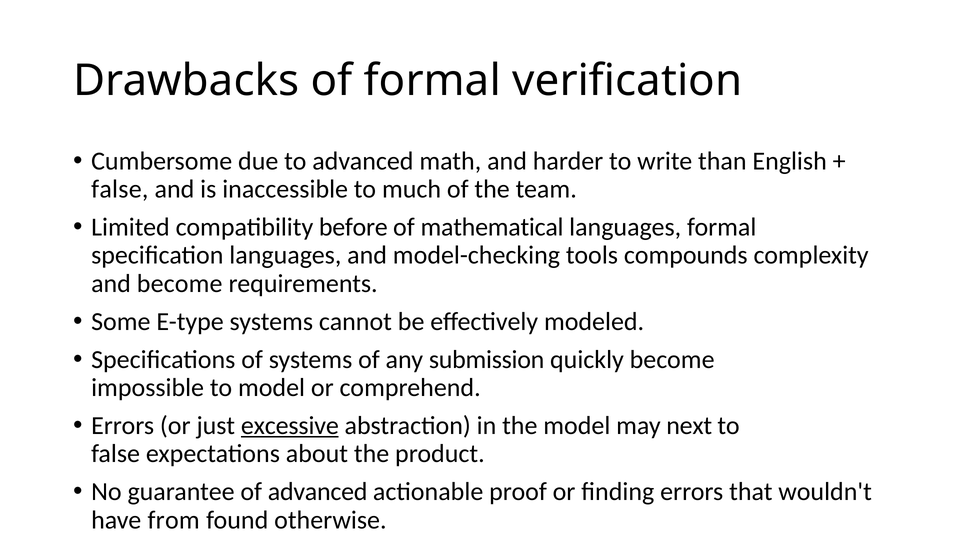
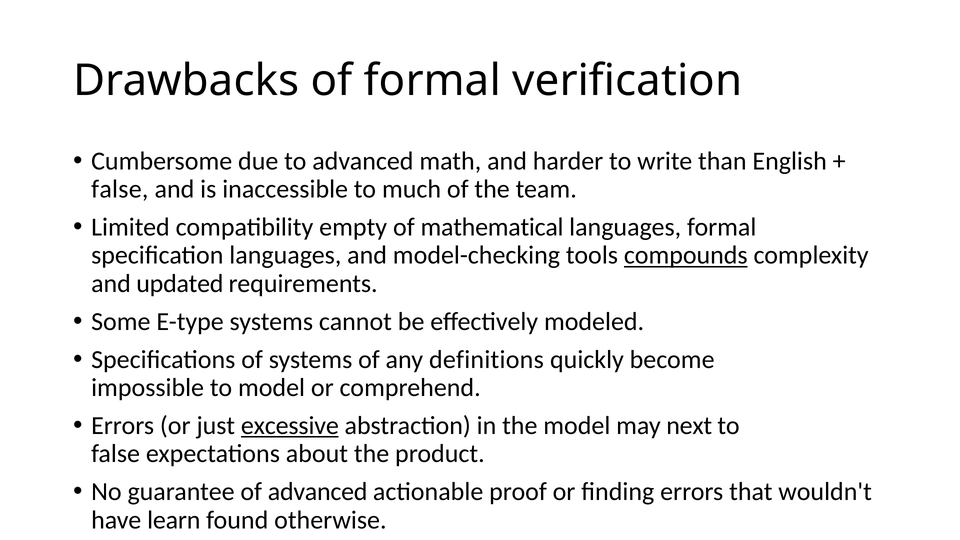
before: before -> empty
compounds underline: none -> present
and become: become -> updated
submission: submission -> definitions
from: from -> learn
